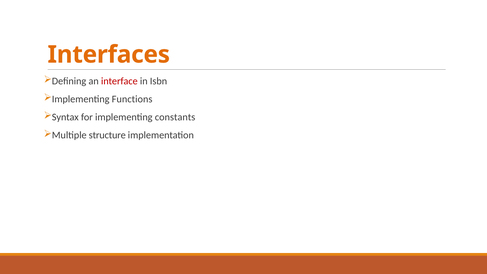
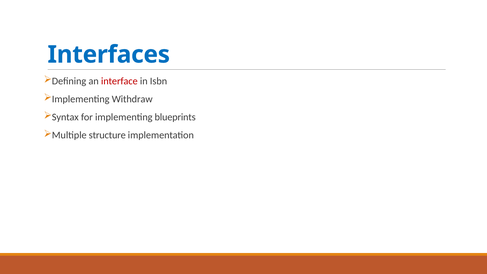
Interfaces colour: orange -> blue
Functions: Functions -> Withdraw
constants: constants -> blueprints
